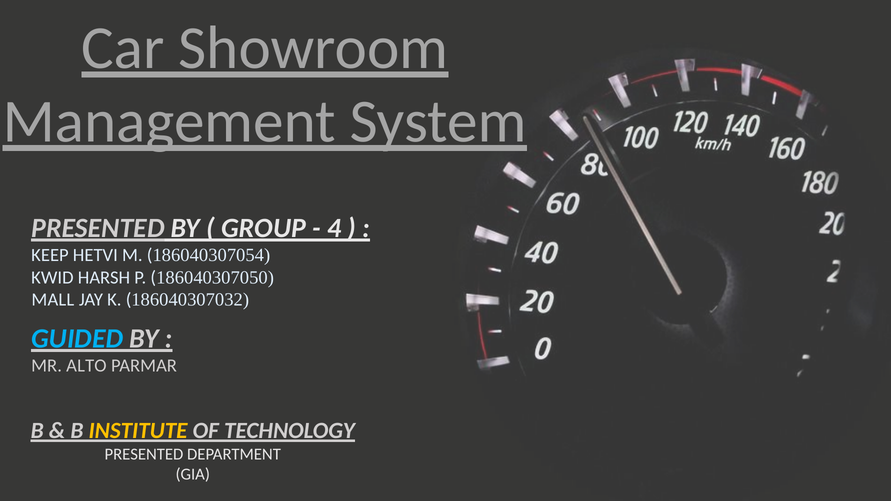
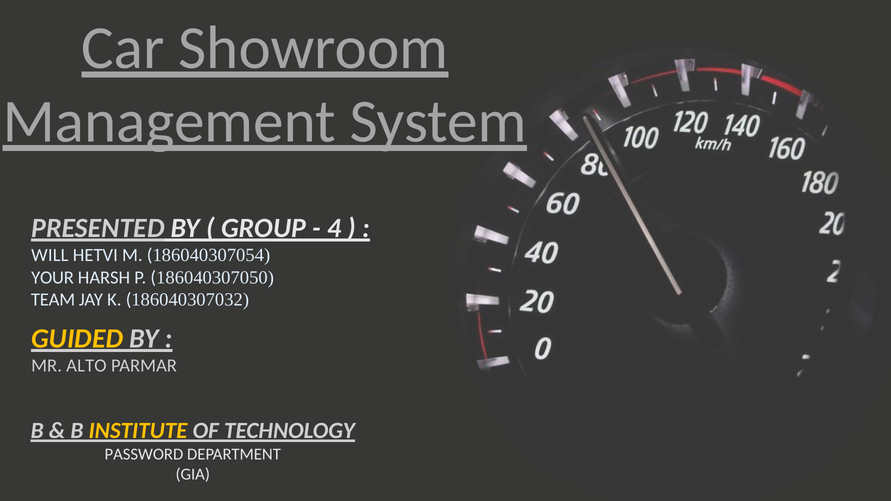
KEEP: KEEP -> WILL
KWID: KWID -> YOUR
MALL: MALL -> TEAM
GUIDED colour: light blue -> yellow
PRESENTED at (144, 454): PRESENTED -> PASSWORD
